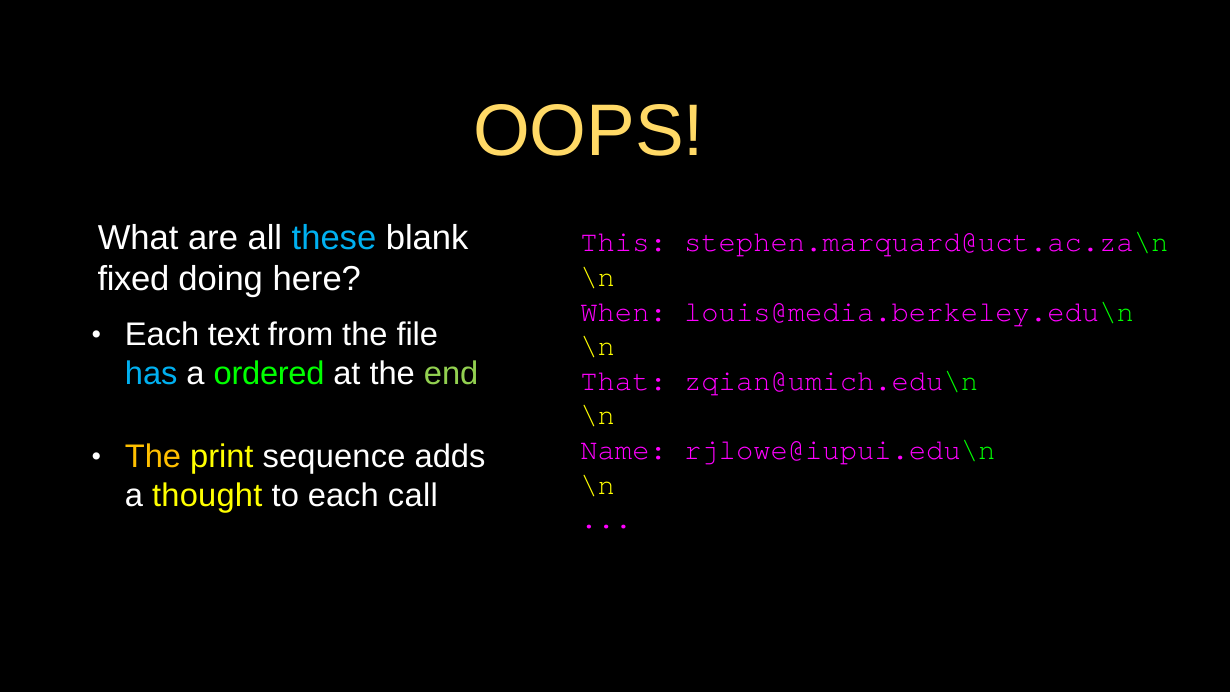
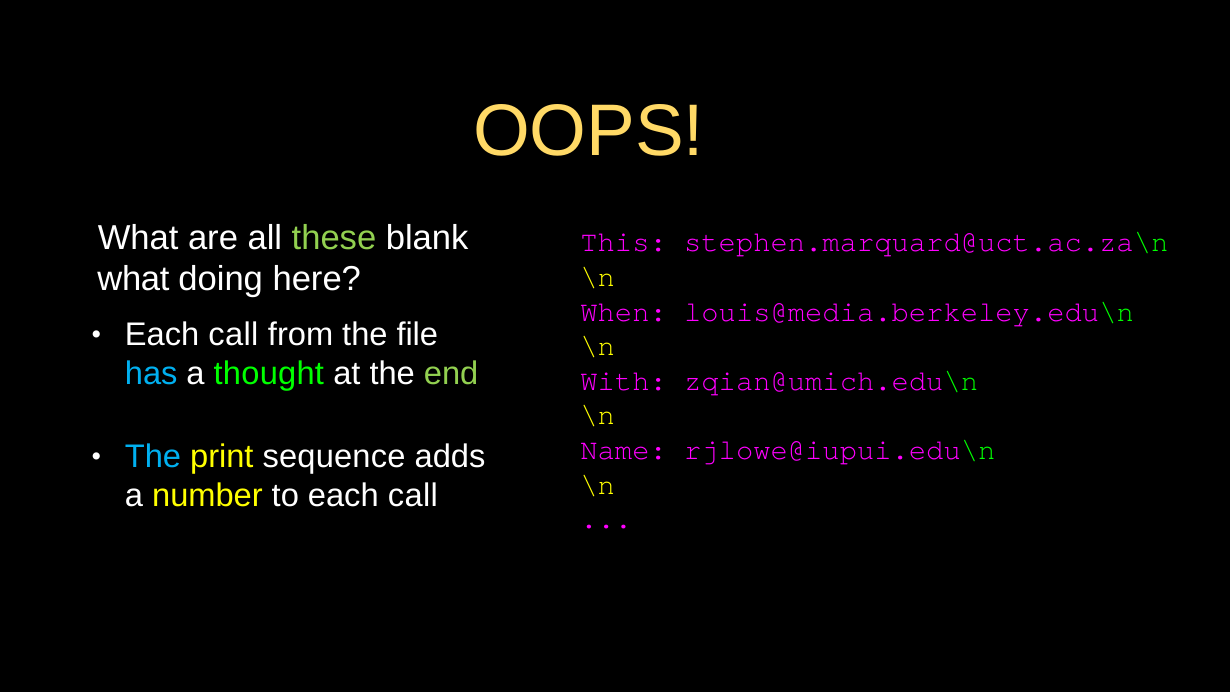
these colour: light blue -> light green
fixed at (133, 279): fixed -> what
text at (234, 335): text -> call
ordered: ordered -> thought
That: That -> With
The at (153, 456) colour: yellow -> light blue
thought: thought -> number
